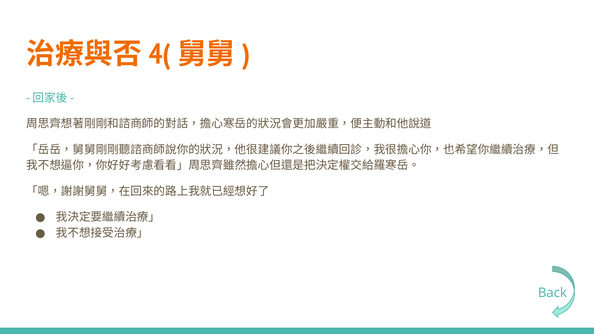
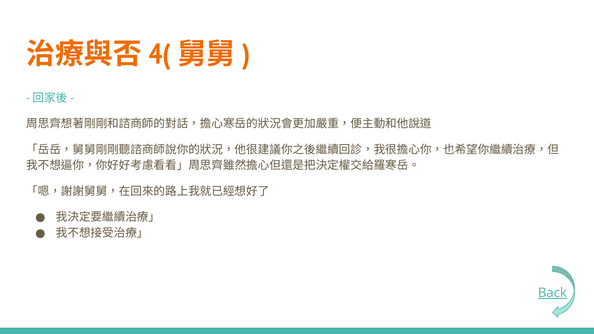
Back underline: none -> present
